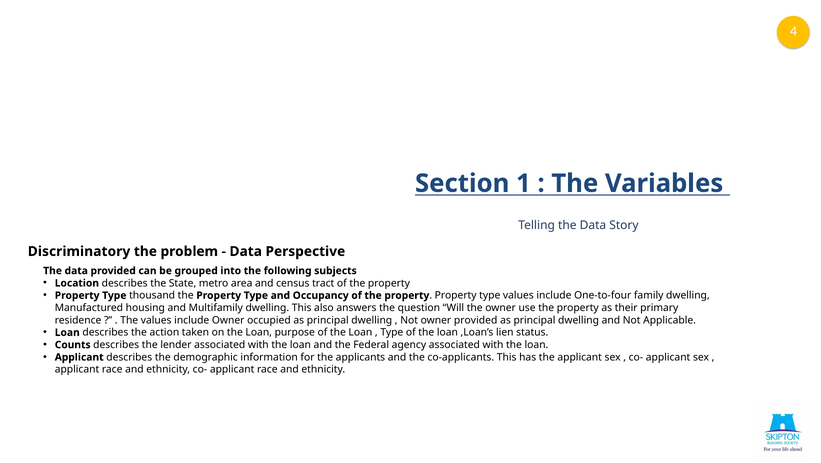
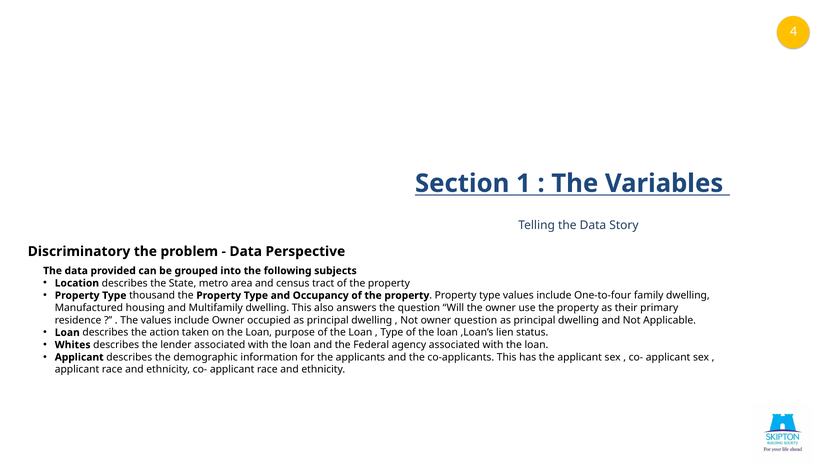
owner provided: provided -> question
Counts: Counts -> Whites
